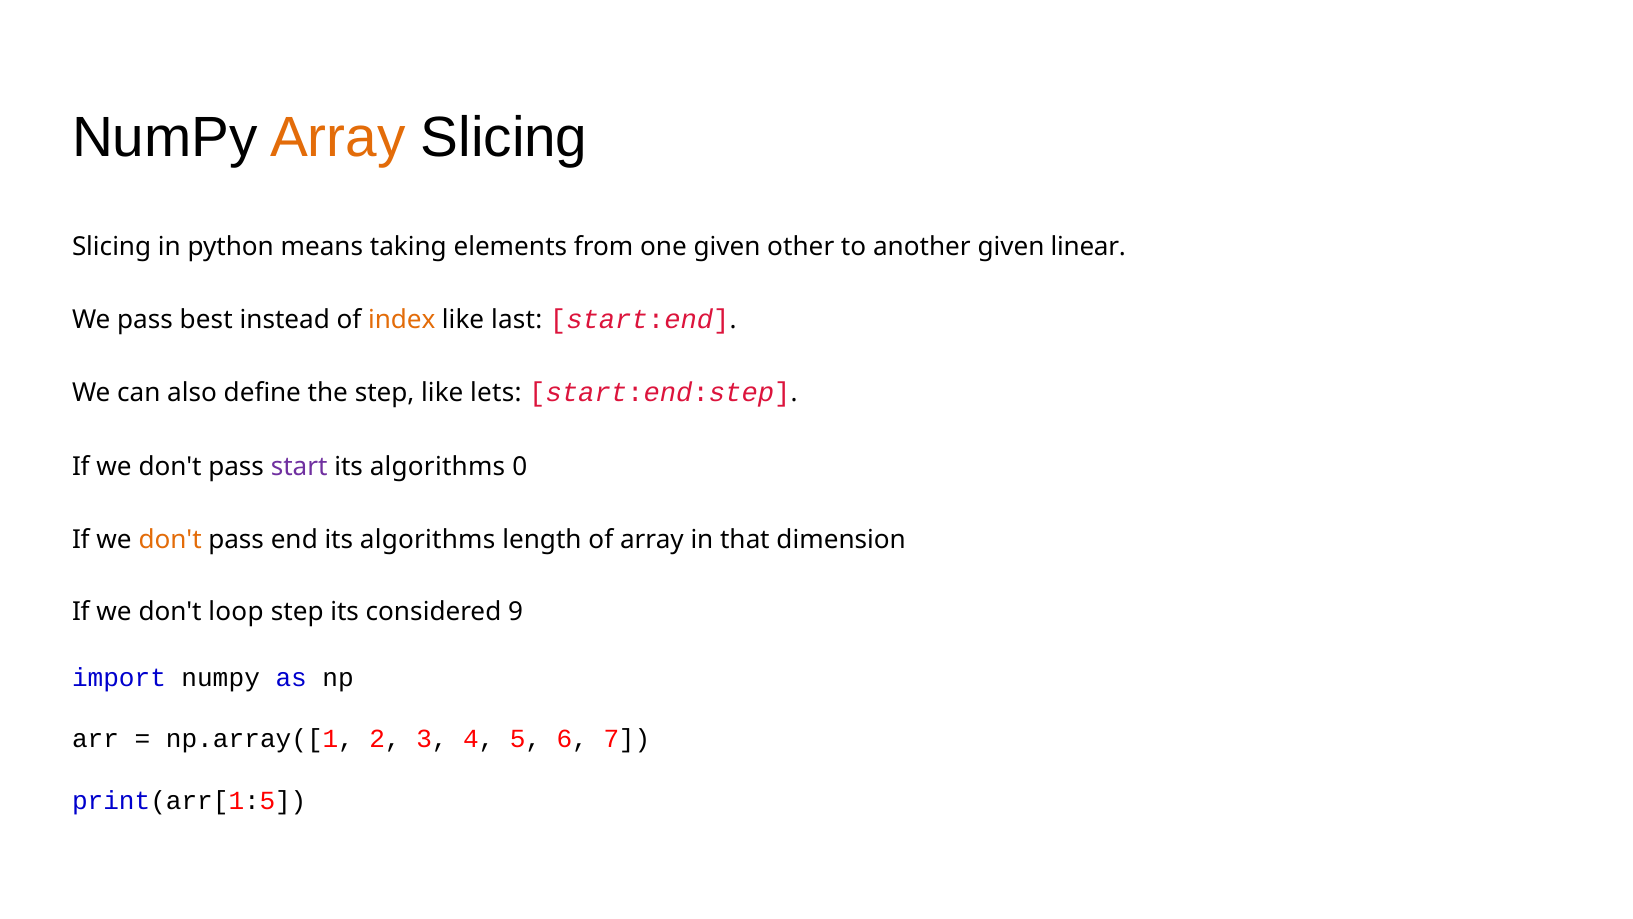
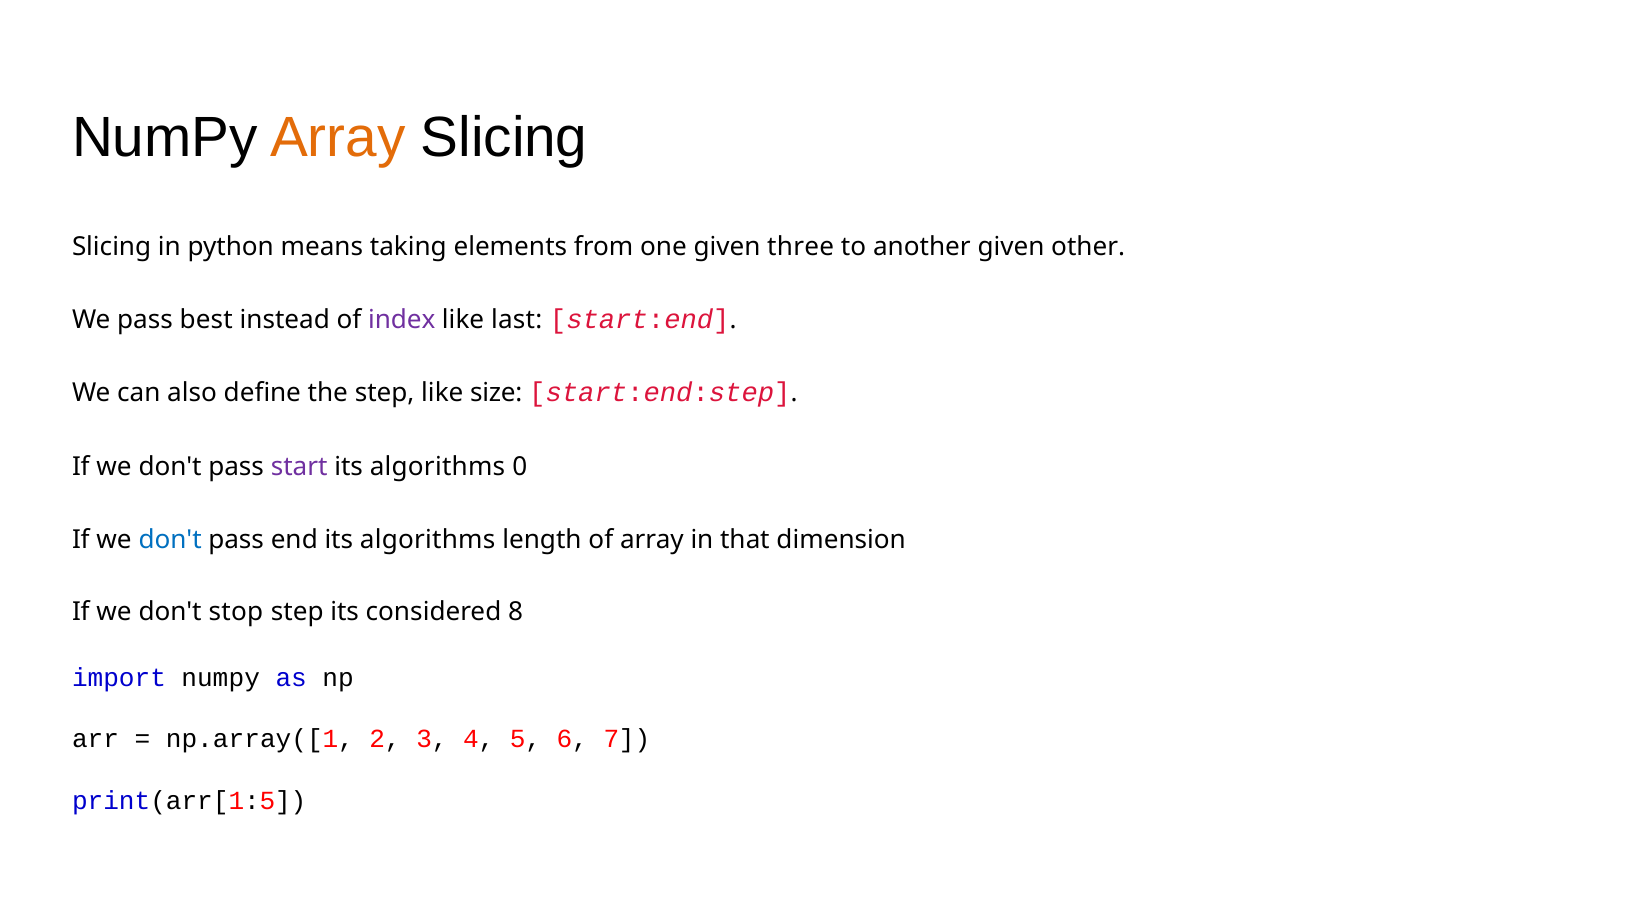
other: other -> three
linear: linear -> other
index colour: orange -> purple
lets: lets -> size
don't at (170, 539) colour: orange -> blue
loop: loop -> stop
9: 9 -> 8
